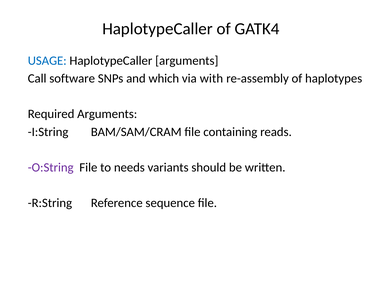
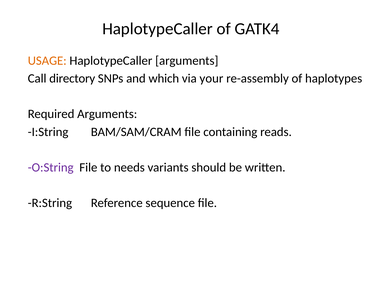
USAGE colour: blue -> orange
software: software -> directory
with: with -> your
